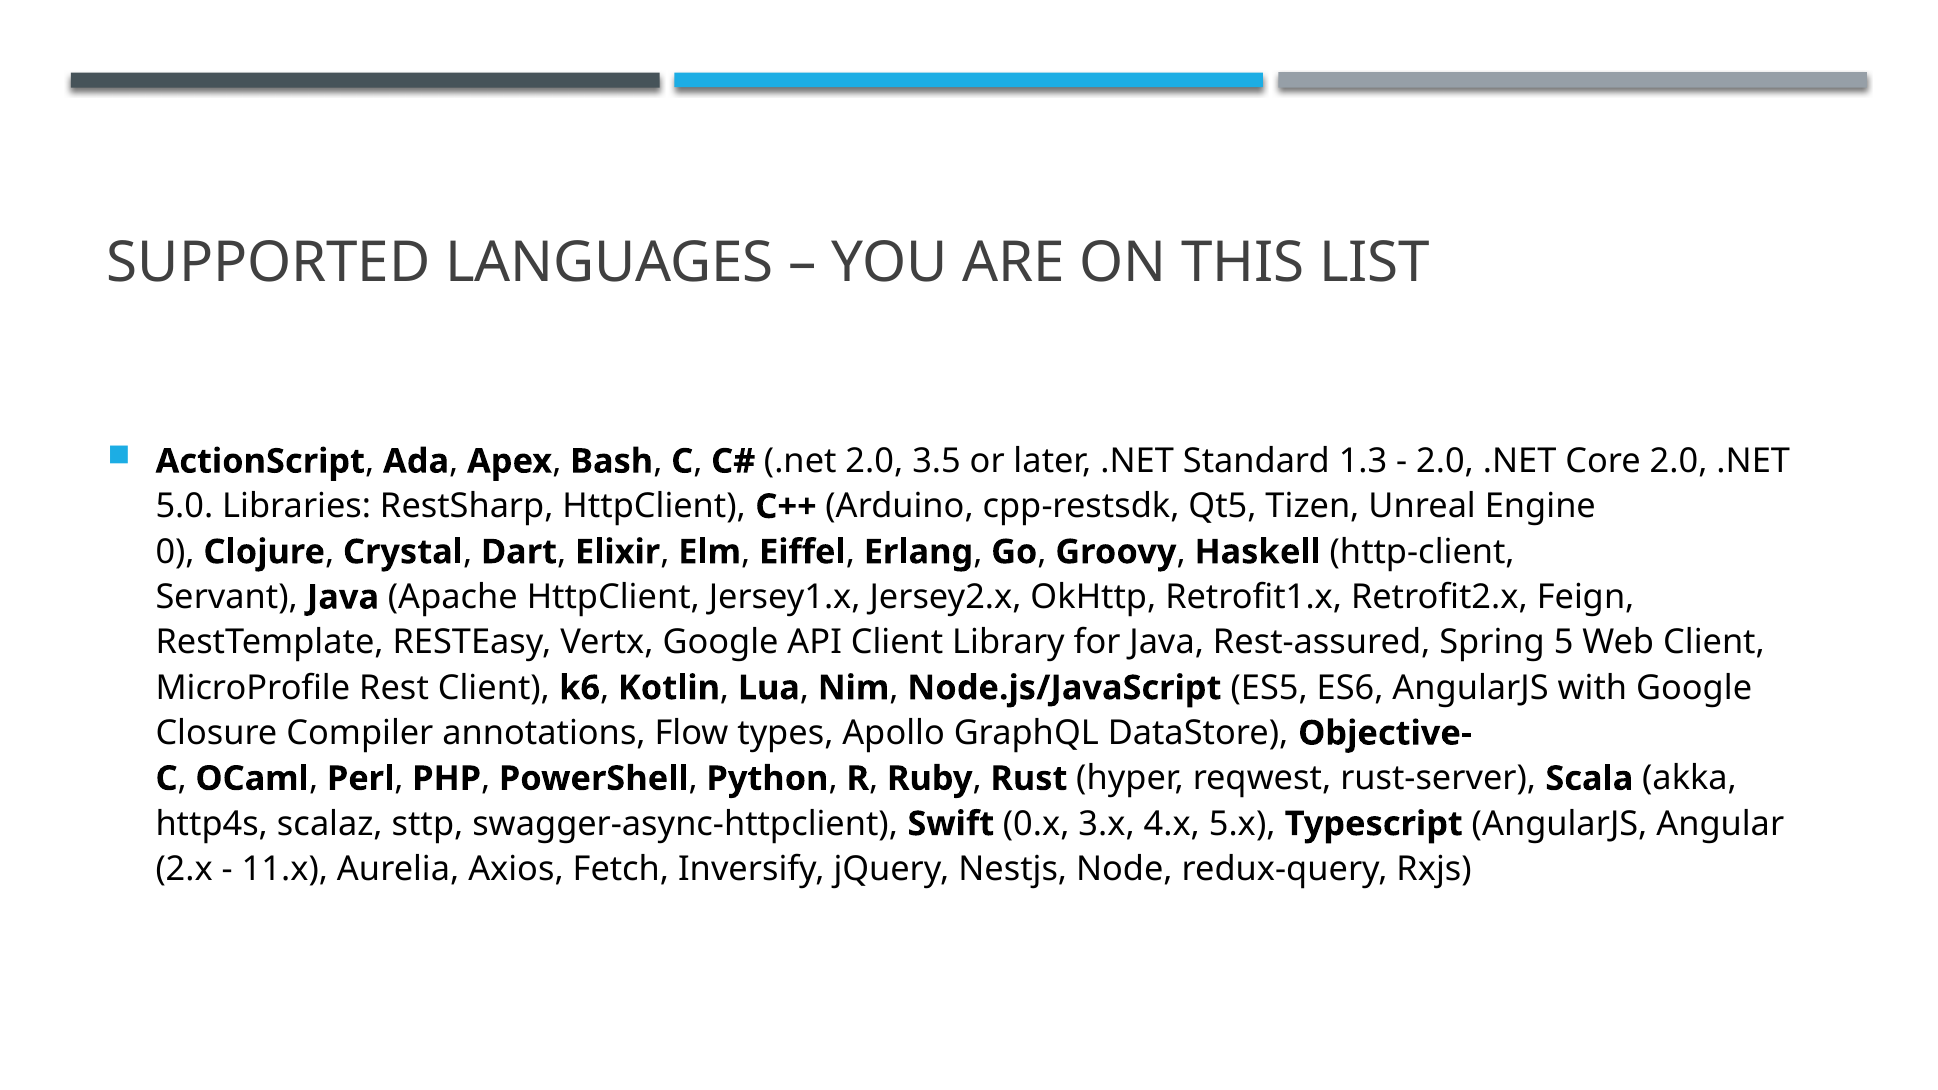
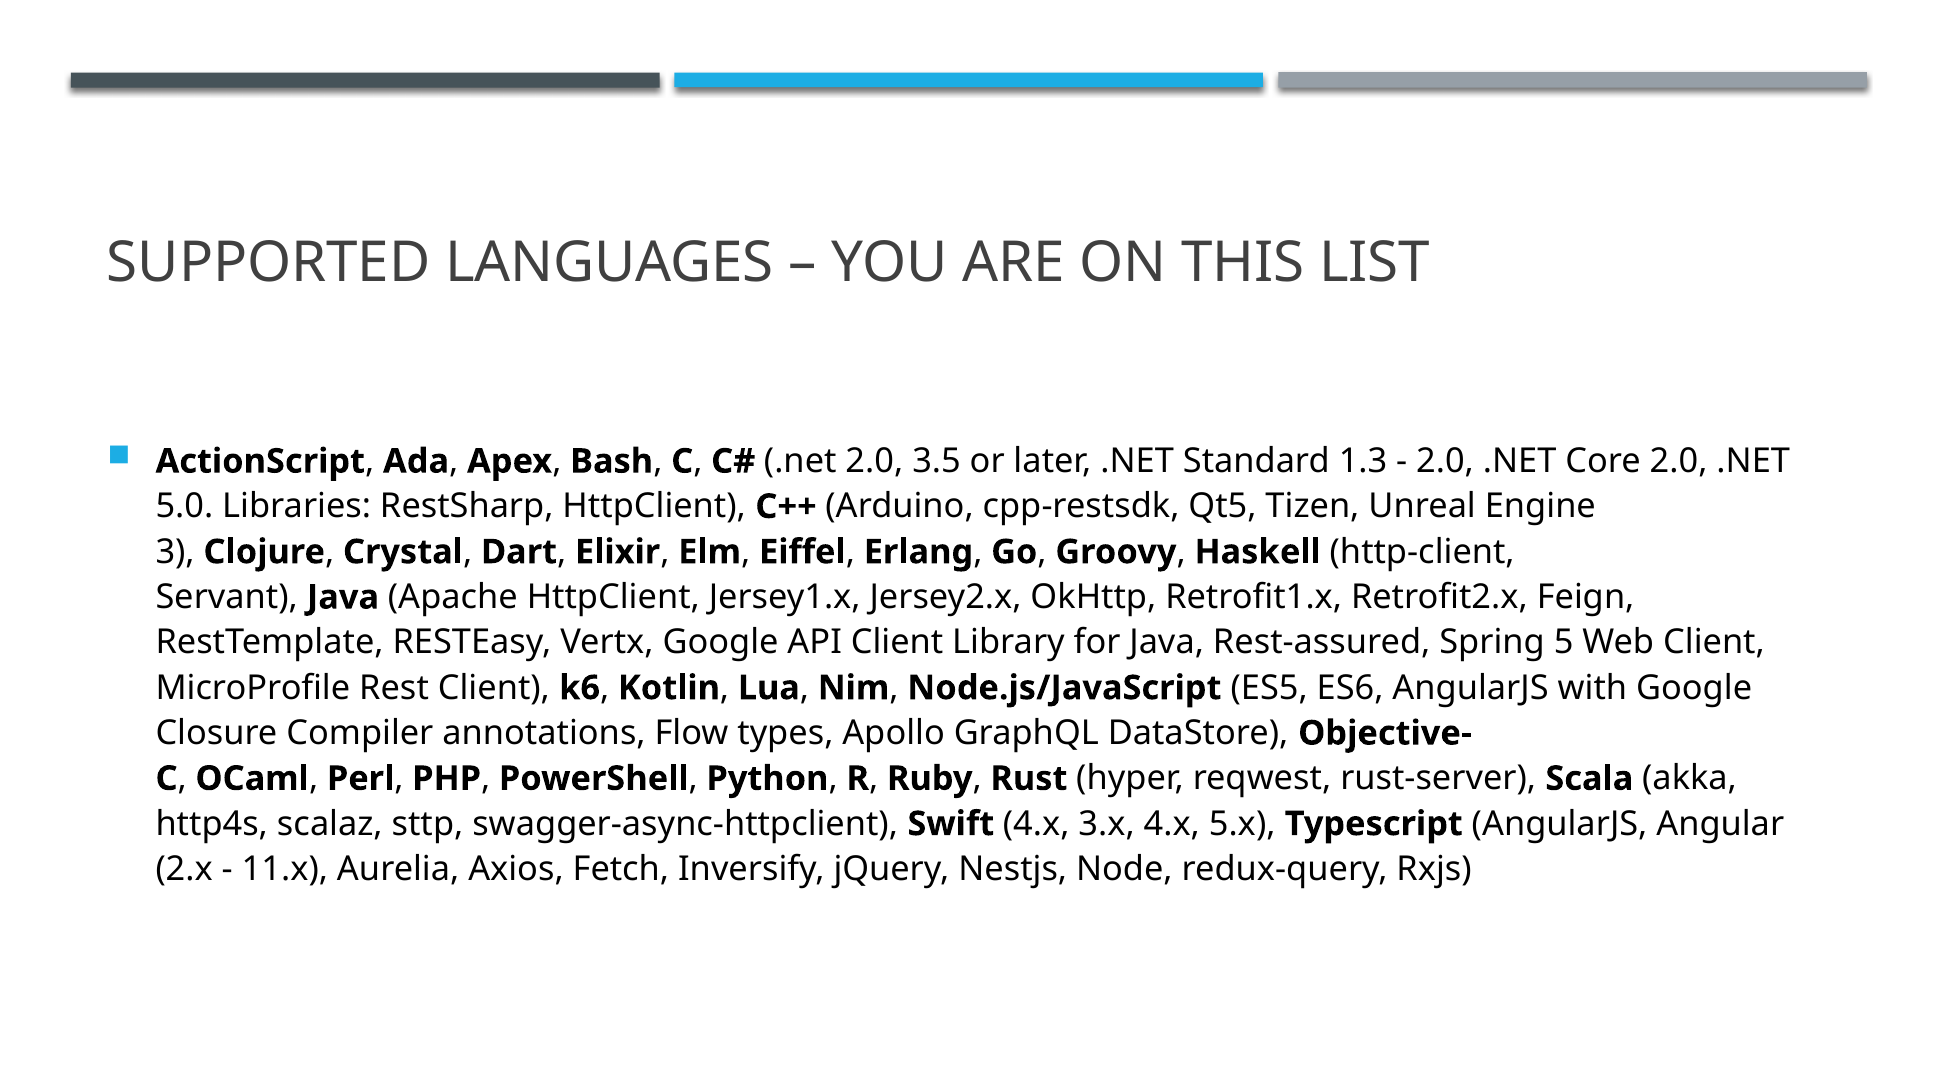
0: 0 -> 3
Swift 0.x: 0.x -> 4.x
